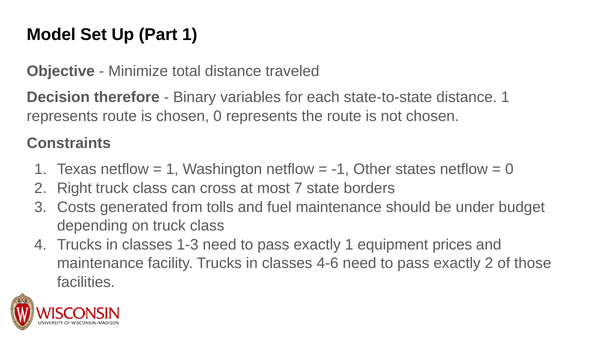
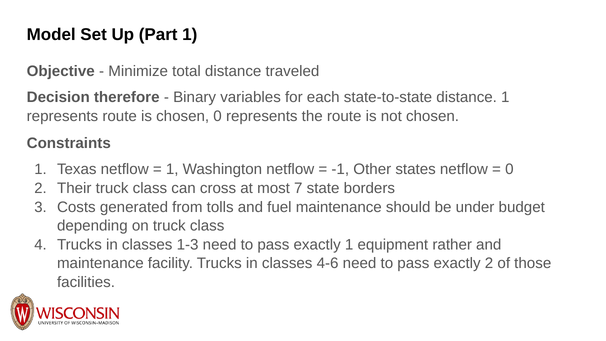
Right: Right -> Their
prices: prices -> rather
